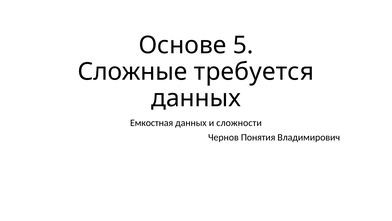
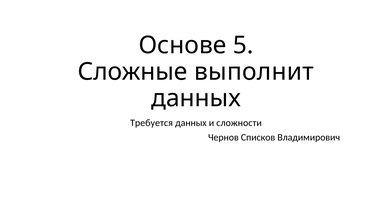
требуется: требуется -> выполнит
Емкостная: Емкостная -> Требуется
Понятия: Понятия -> Списков
